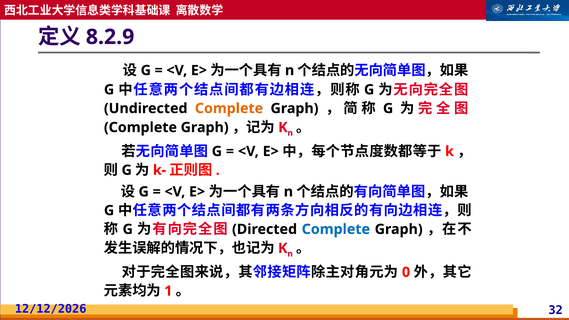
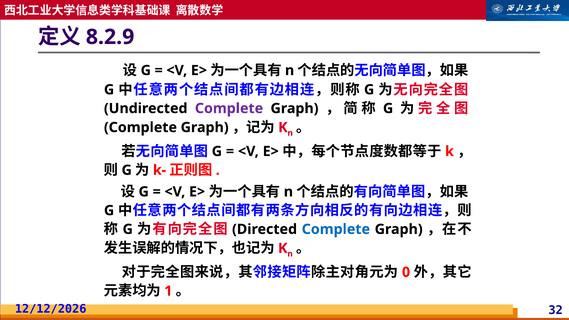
Complete at (229, 108) colour: orange -> purple
